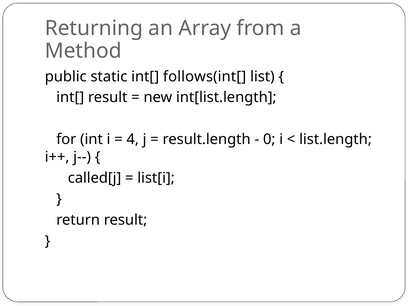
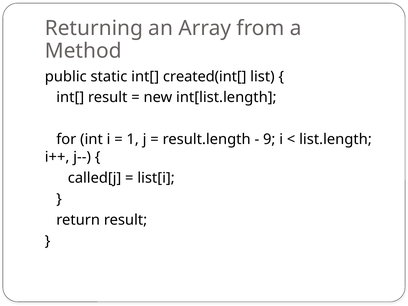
follows(int[: follows(int[ -> created(int[
4: 4 -> 1
0: 0 -> 9
